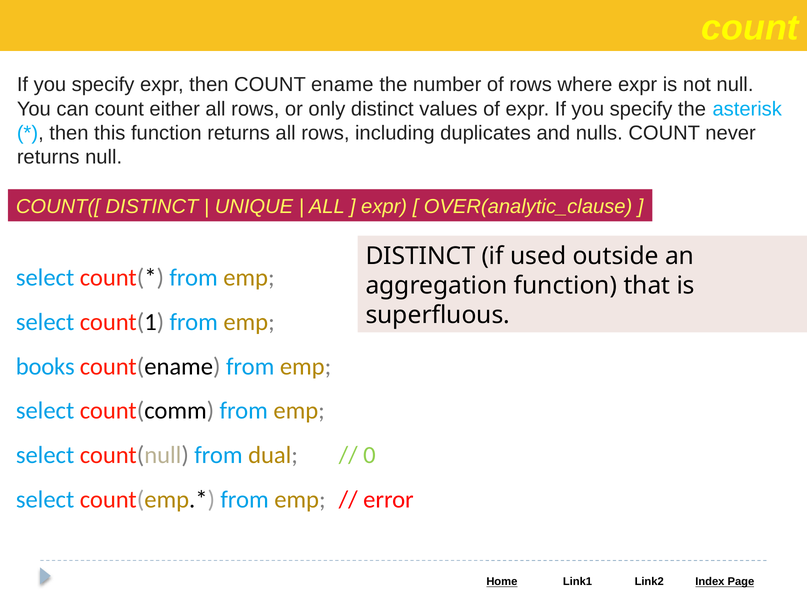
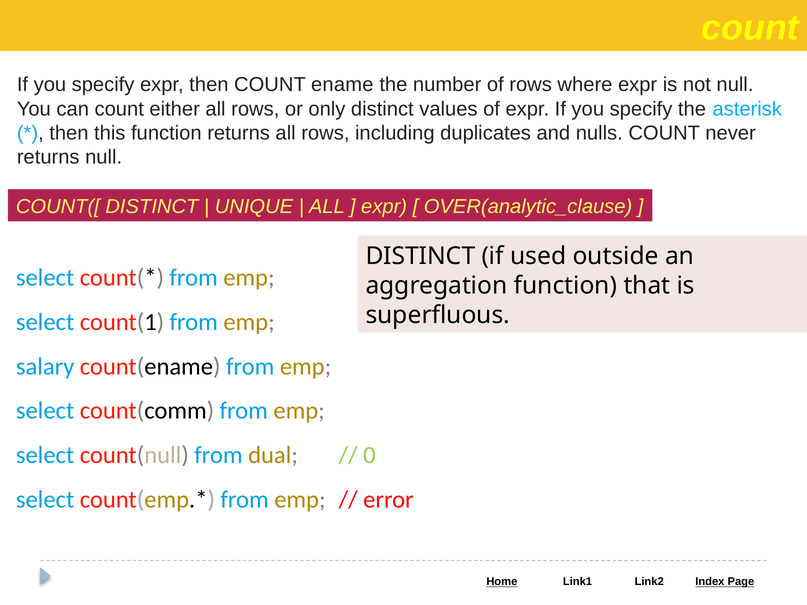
books: books -> salary
